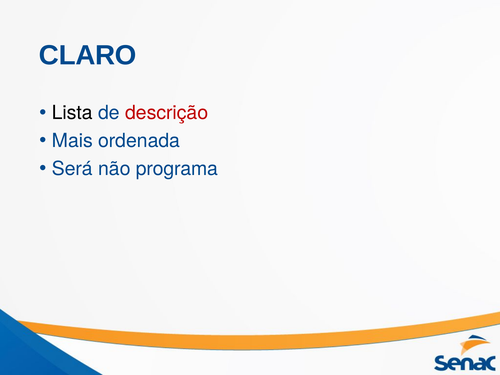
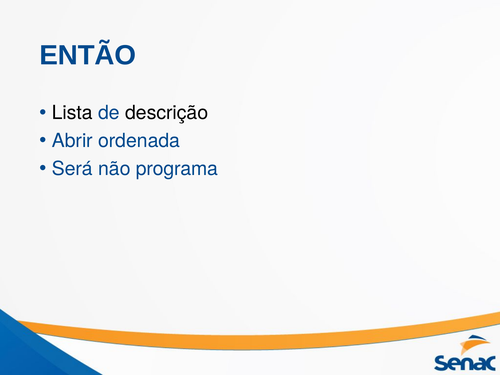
CLARO: CLARO -> ENTÃO
descrição colour: red -> black
Mais: Mais -> Abrir
